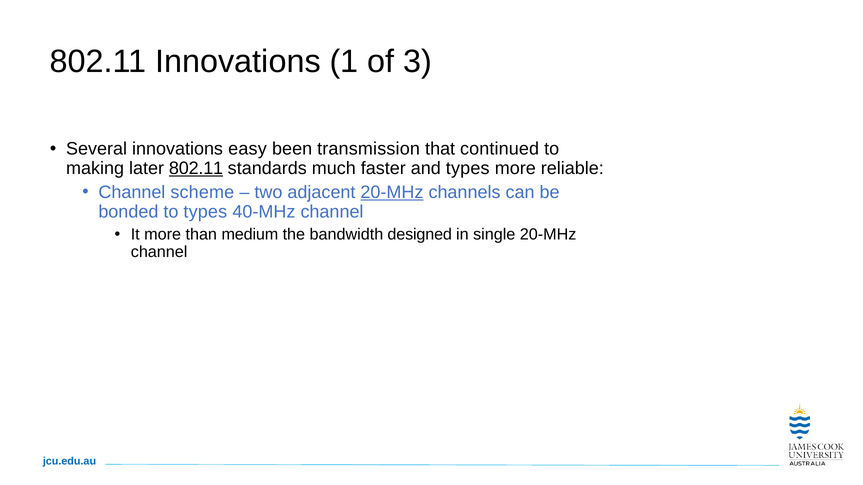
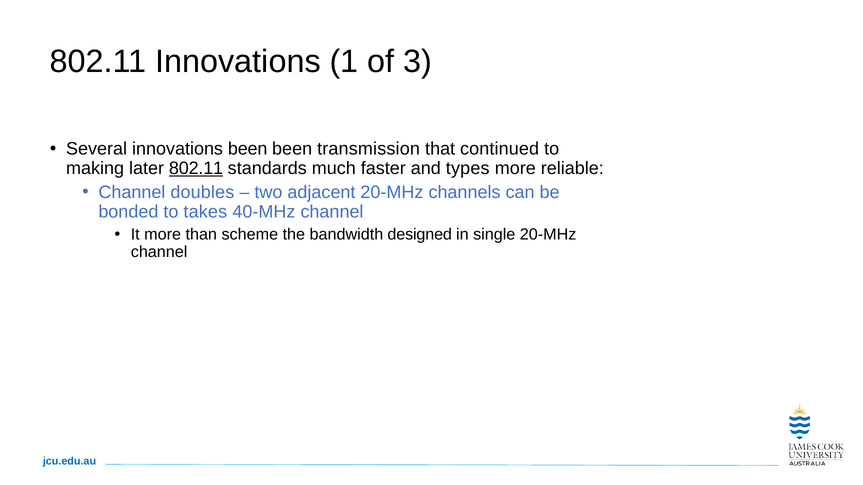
innovations easy: easy -> been
scheme: scheme -> doubles
20-MHz at (392, 192) underline: present -> none
to types: types -> takes
medium: medium -> scheme
